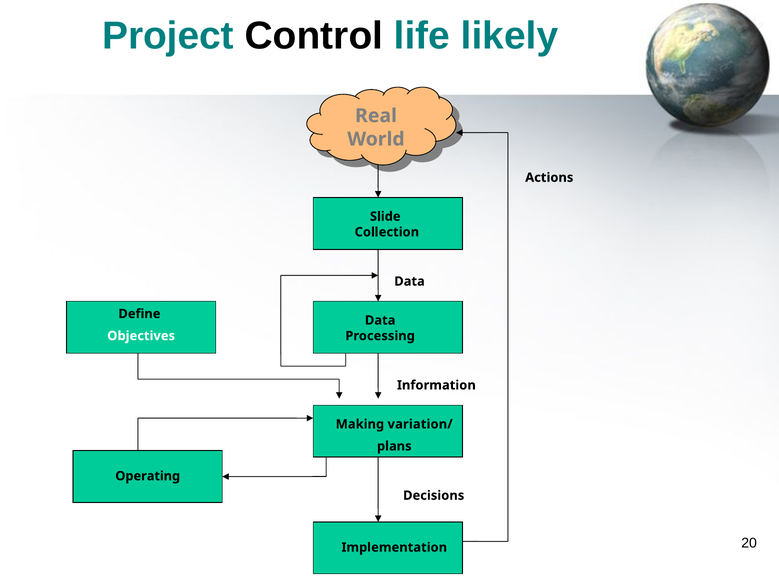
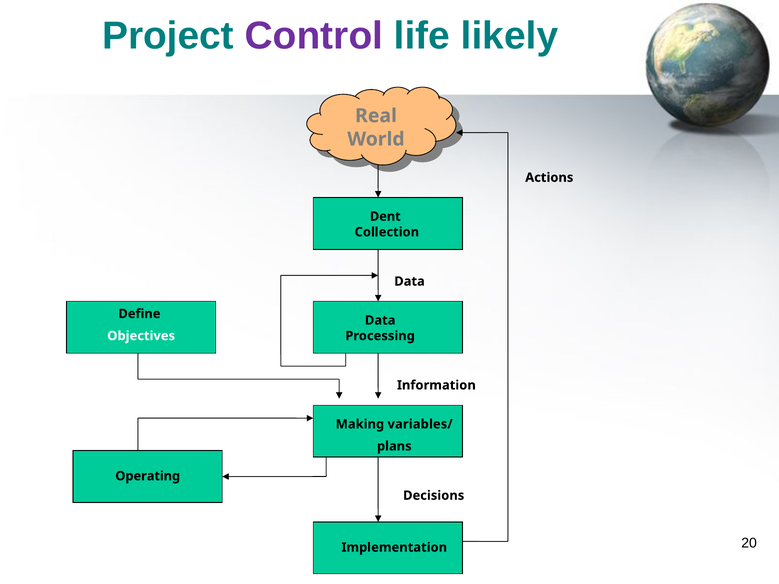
Control colour: black -> purple
Slide: Slide -> Dent
variation/: variation/ -> variables/
